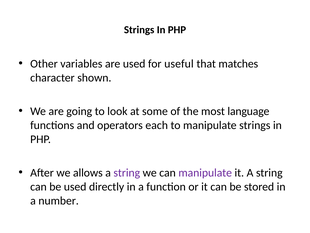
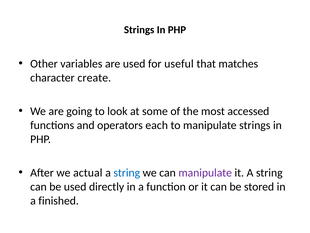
shown: shown -> create
language: language -> accessed
allows: allows -> actual
string at (127, 172) colour: purple -> blue
number: number -> finished
